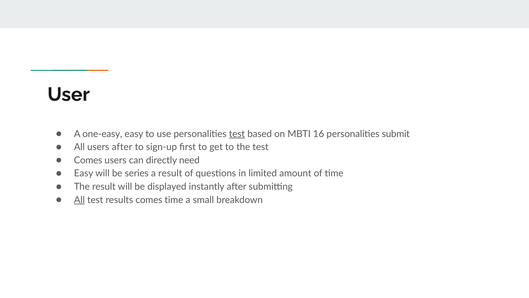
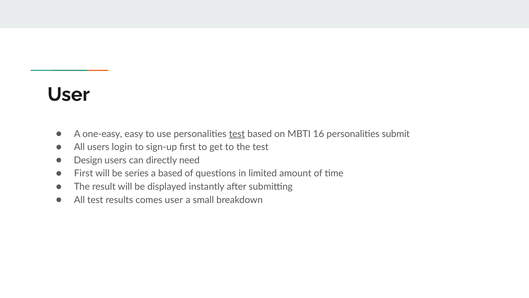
users after: after -> login
Comes at (88, 160): Comes -> Design
Easy at (84, 173): Easy -> First
a result: result -> based
All at (79, 200) underline: present -> none
comes time: time -> user
